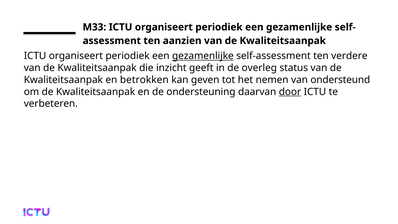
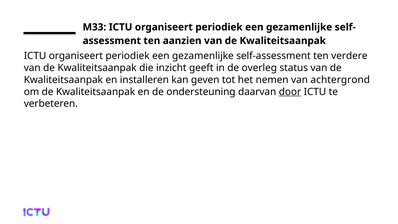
gezamenlijke at (203, 56) underline: present -> none
betrokken: betrokken -> installeren
ondersteund: ondersteund -> achtergrond
